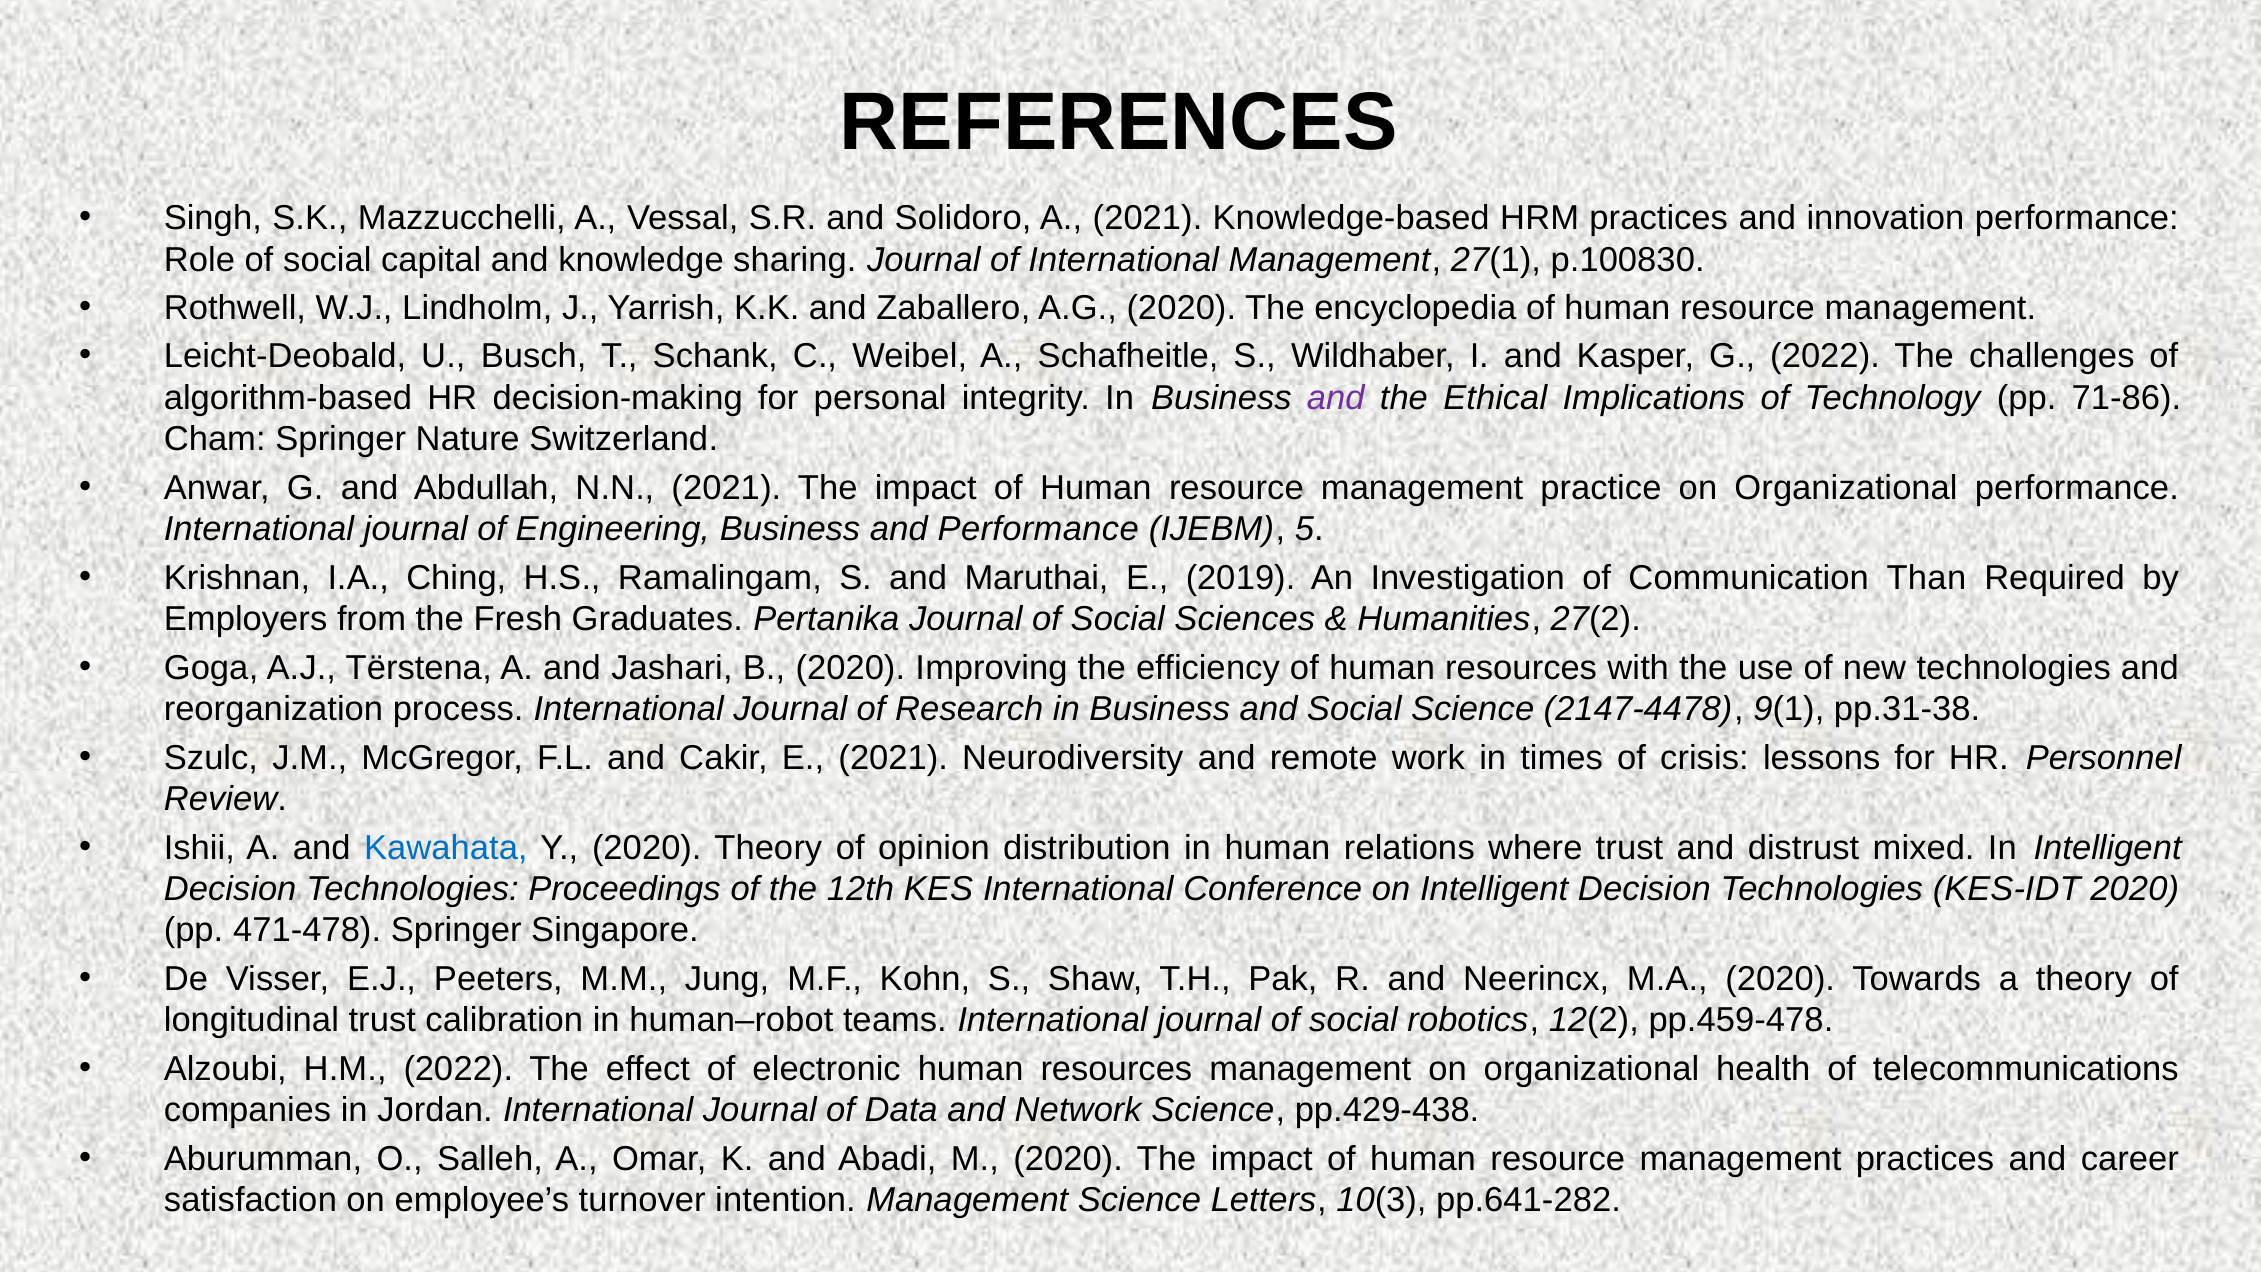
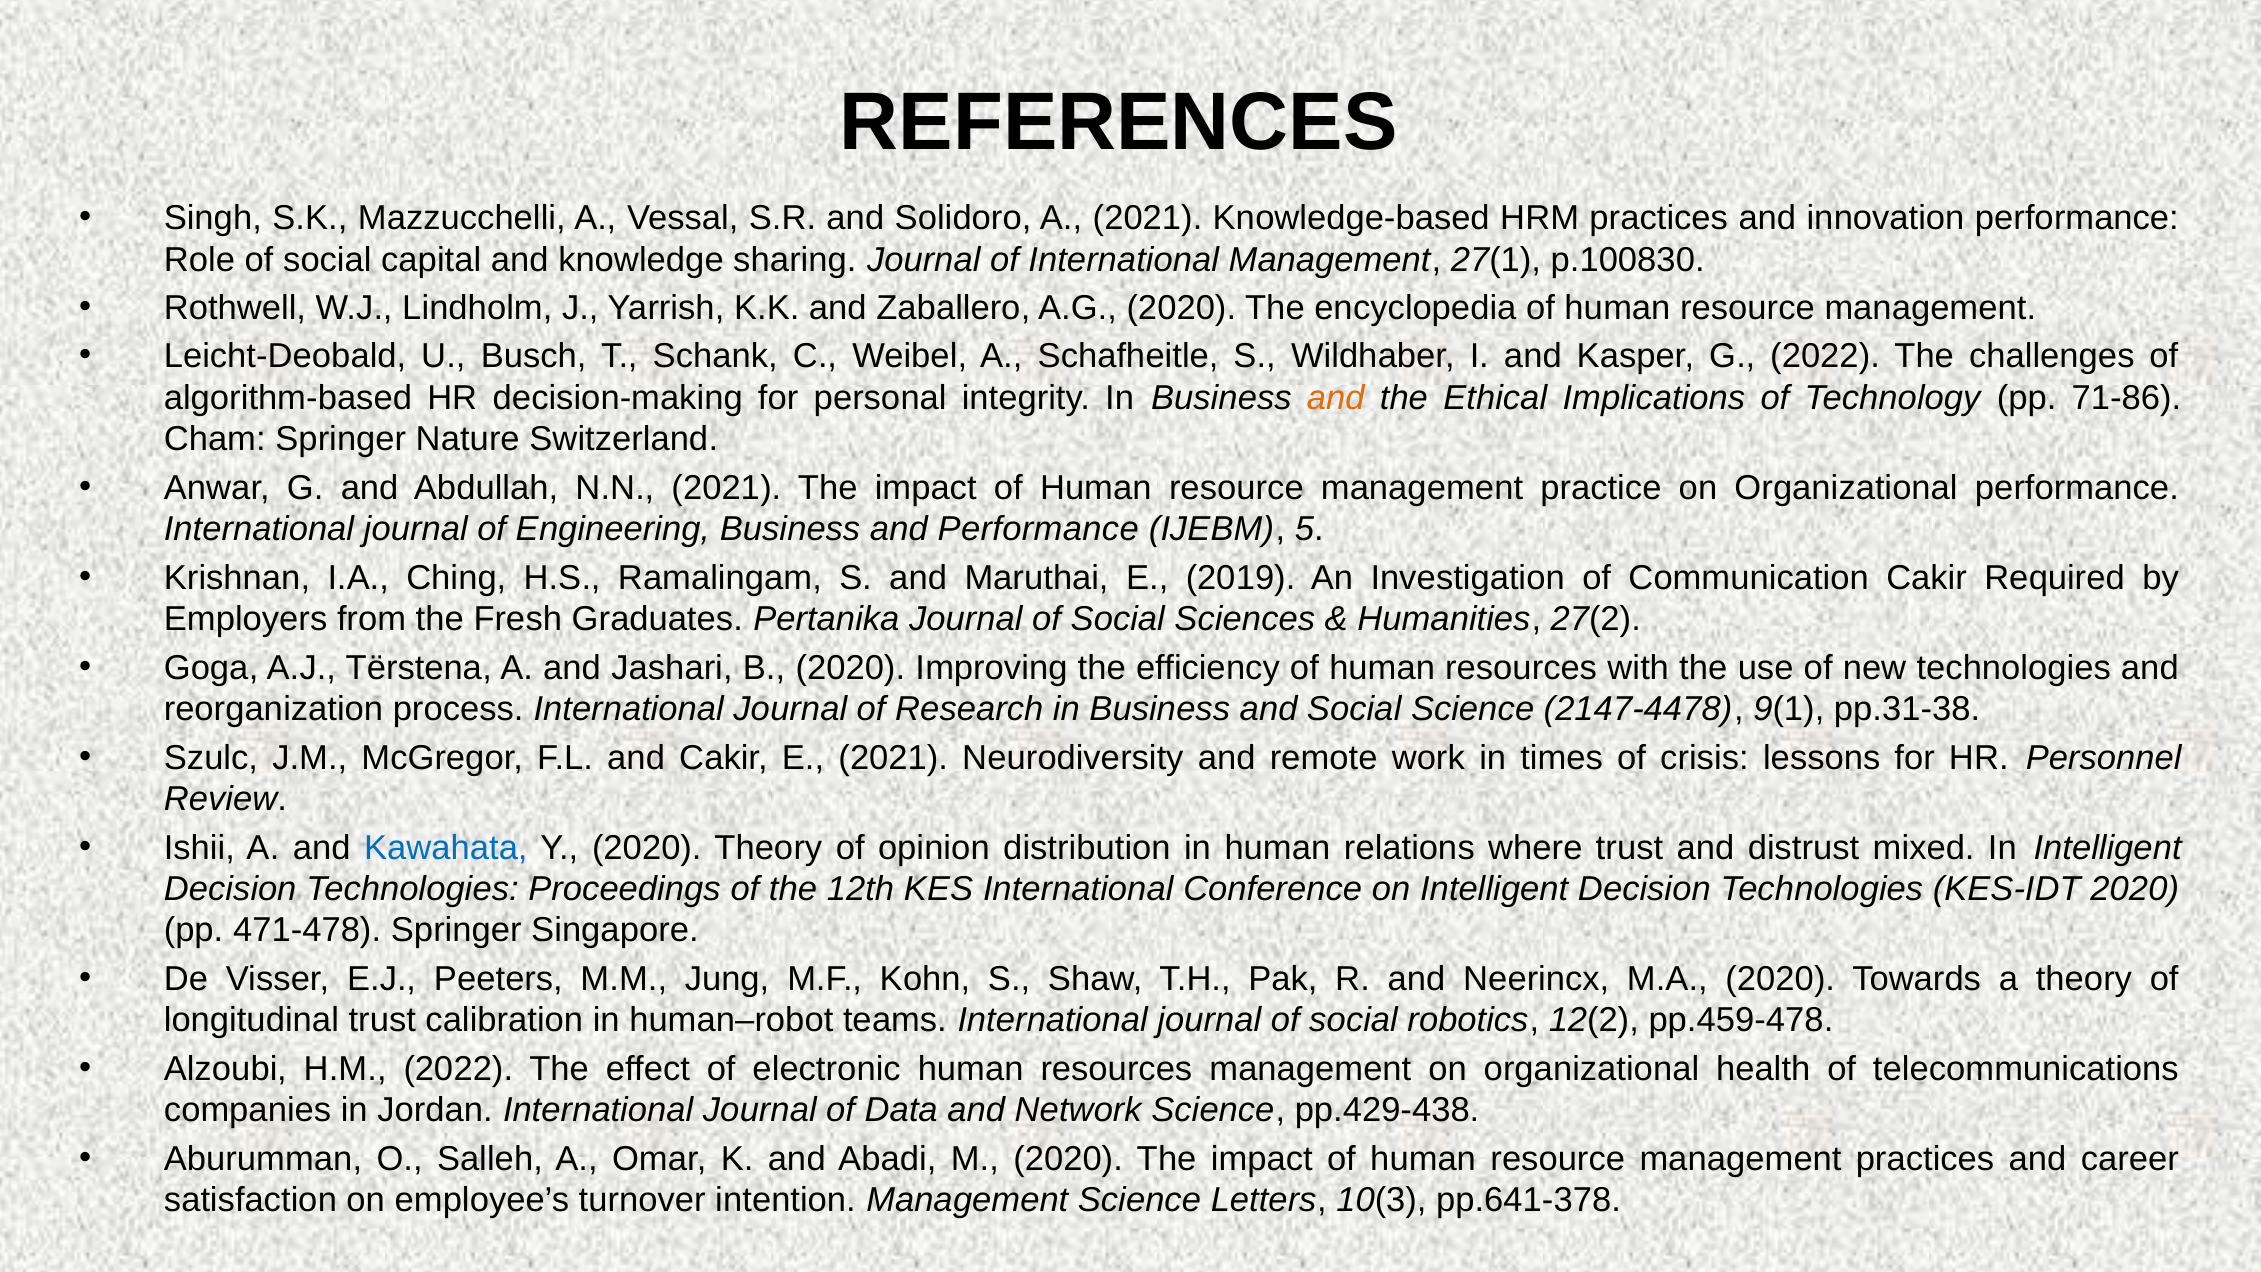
and at (1336, 398) colour: purple -> orange
Communication Than: Than -> Cakir
pp.641-282: pp.641-282 -> pp.641-378
